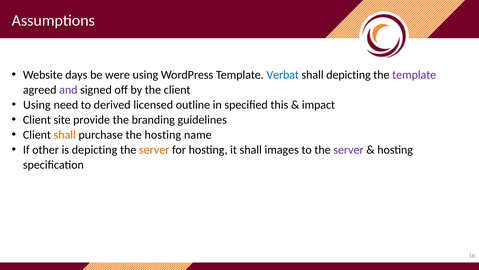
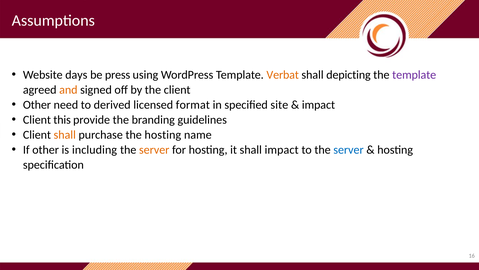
were: were -> press
Verbat colour: blue -> orange
and colour: purple -> orange
Using at (37, 105): Using -> Other
outline: outline -> format
this: this -> site
site: site -> this
is depicting: depicting -> including
shall images: images -> impact
server at (349, 149) colour: purple -> blue
